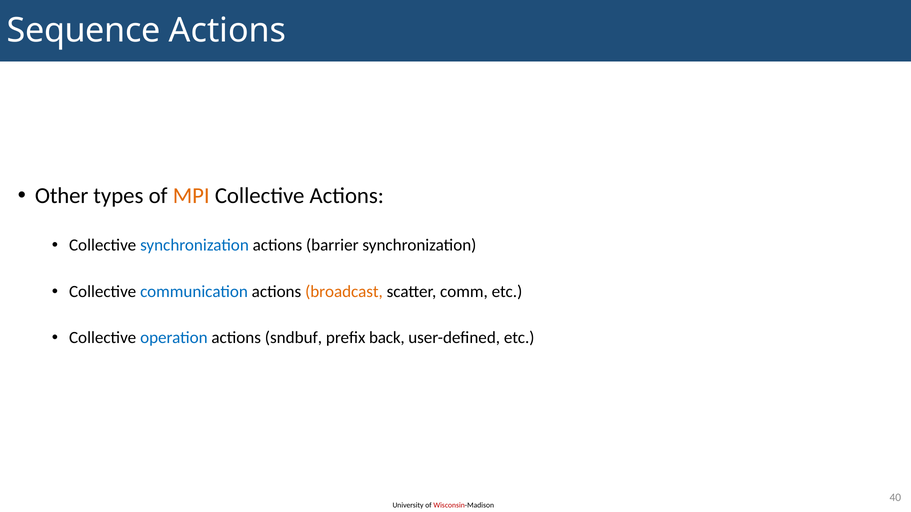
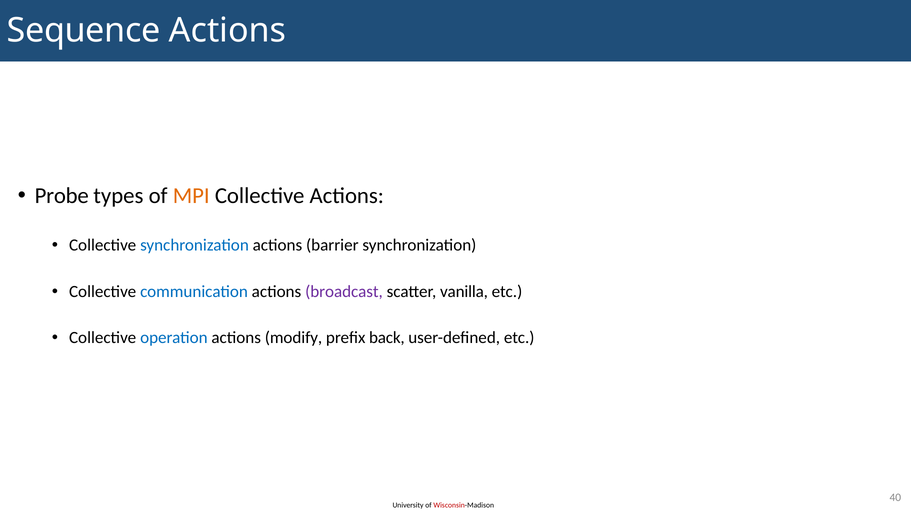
Other: Other -> Probe
broadcast colour: orange -> purple
comm: comm -> vanilla
sndbuf: sndbuf -> modify
